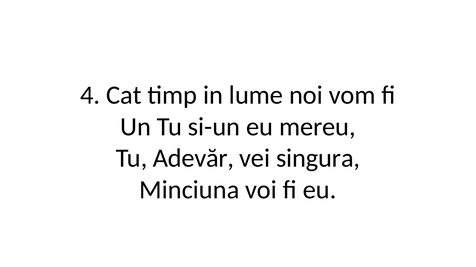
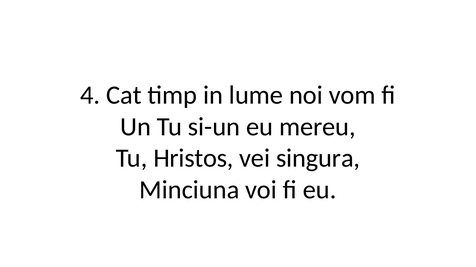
Adevăr: Adevăr -> Hristos
